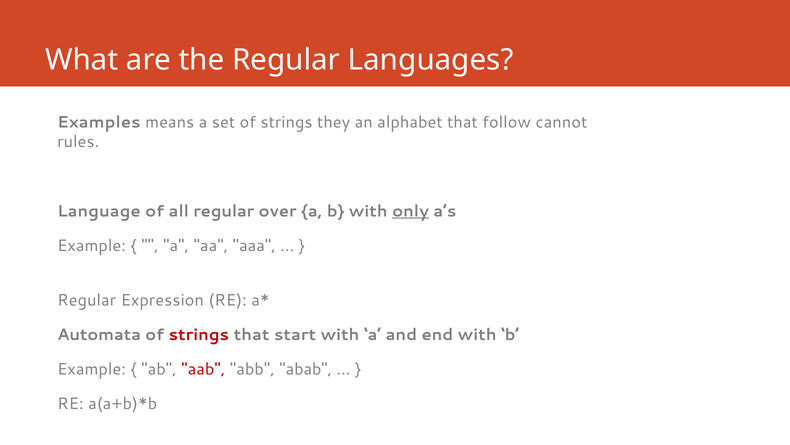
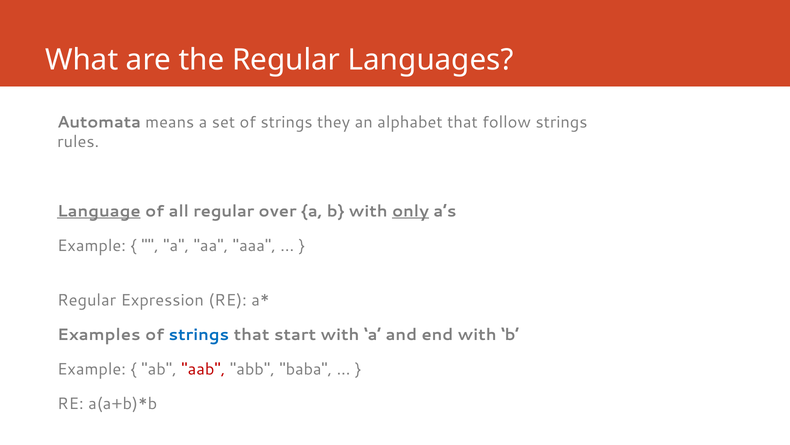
Examples: Examples -> Automata
follow cannot: cannot -> strings
Language underline: none -> present
Automata: Automata -> Examples
strings at (199, 334) colour: red -> blue
abab: abab -> baba
